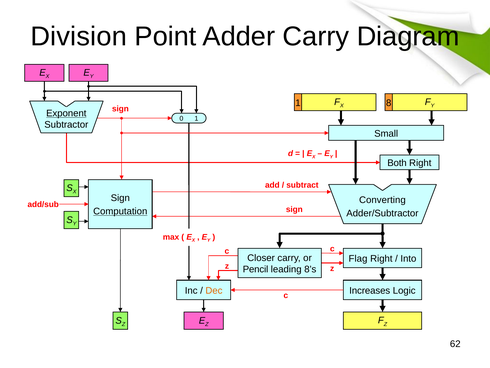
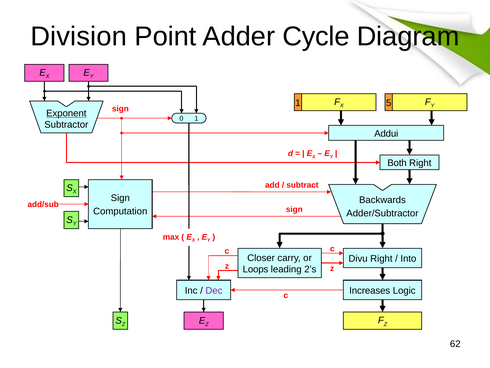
Adder Carry: Carry -> Cycle
8: 8 -> 5
Small: Small -> Addui
Converting: Converting -> Backwards
Computation underline: present -> none
Flag: Flag -> Divu
Pencil: Pencil -> Loops
8’s: 8’s -> 2’s
Dec colour: orange -> purple
